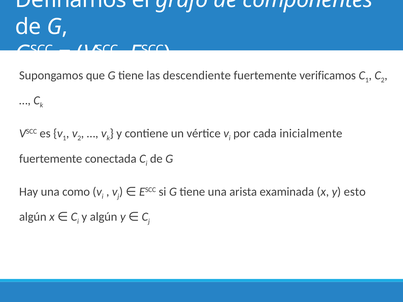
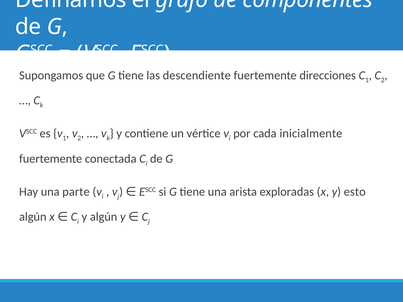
verificamos: verificamos -> direcciones
como: como -> parte
examinada: examinada -> exploradas
